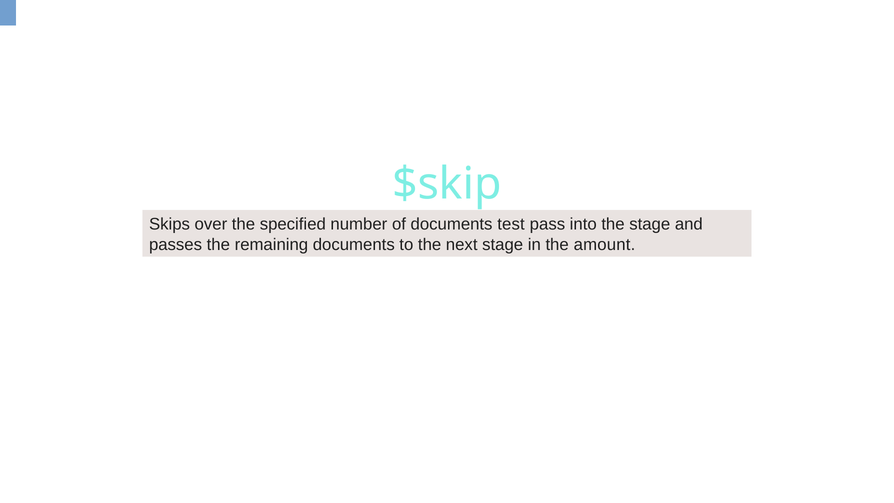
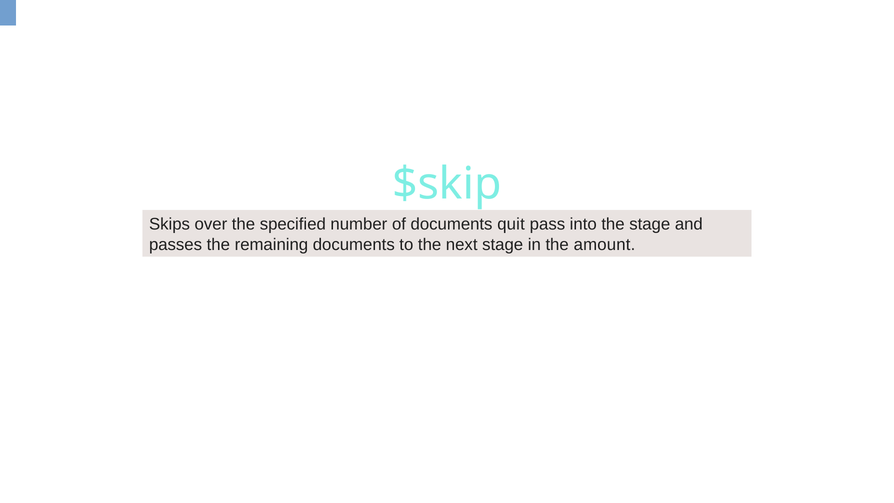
test: test -> quit
